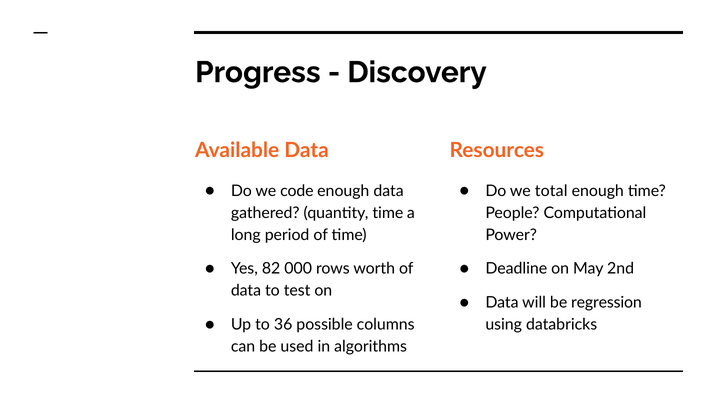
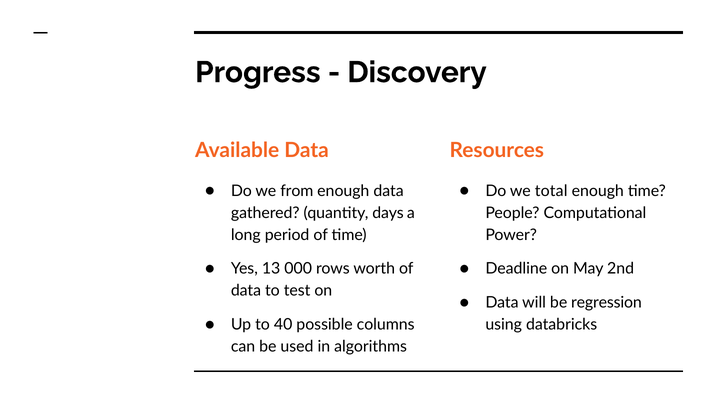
code: code -> from
quantity time: time -> days
82: 82 -> 13
36: 36 -> 40
